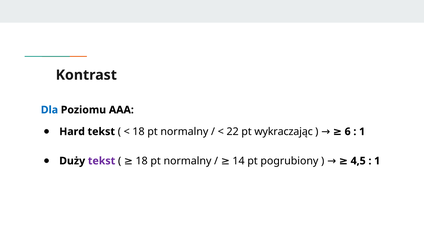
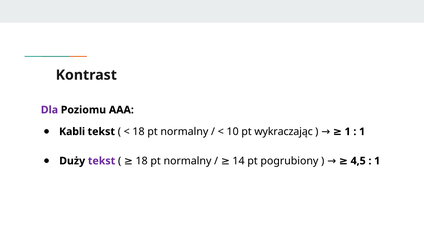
Dla colour: blue -> purple
Hard: Hard -> Kabli
22: 22 -> 10
6 at (348, 131): 6 -> 1
